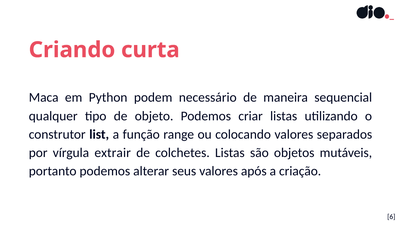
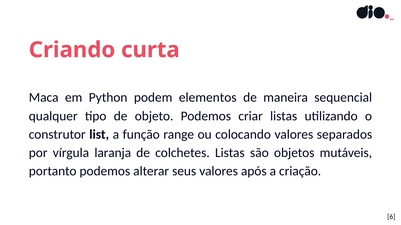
necessário: necessário -> elementos
extrair: extrair -> laranja
